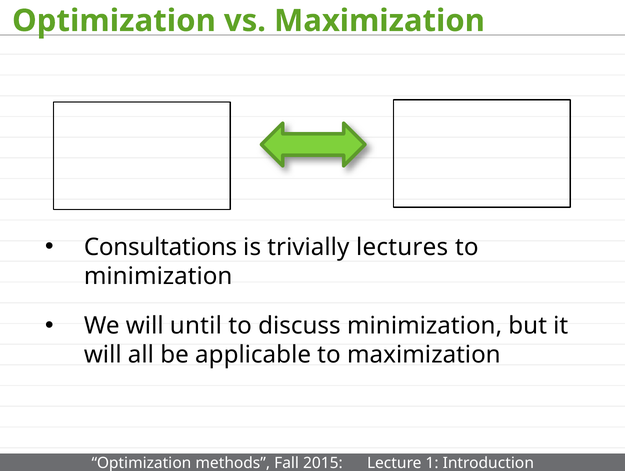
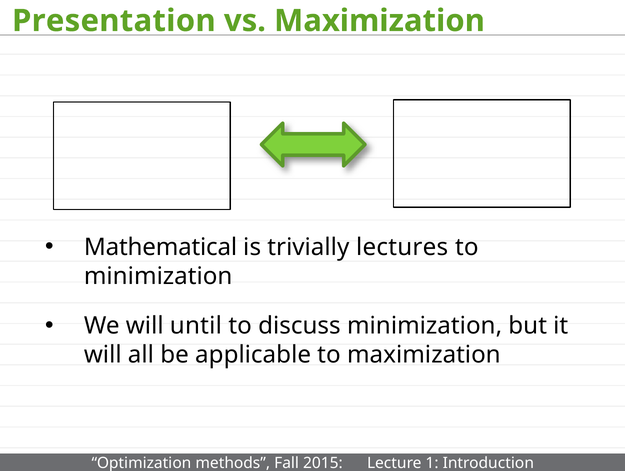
Optimization at (114, 21): Optimization -> Presentation
Consultations: Consultations -> Mathematical
